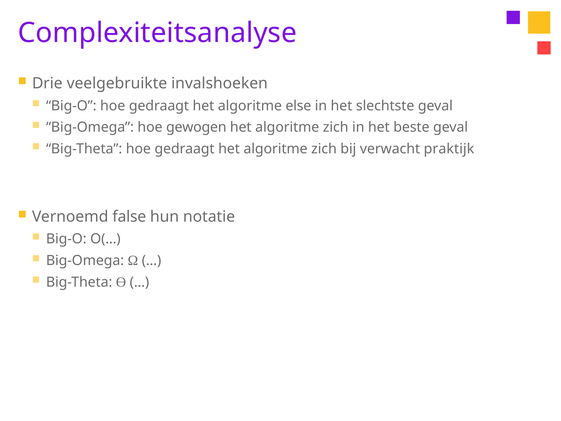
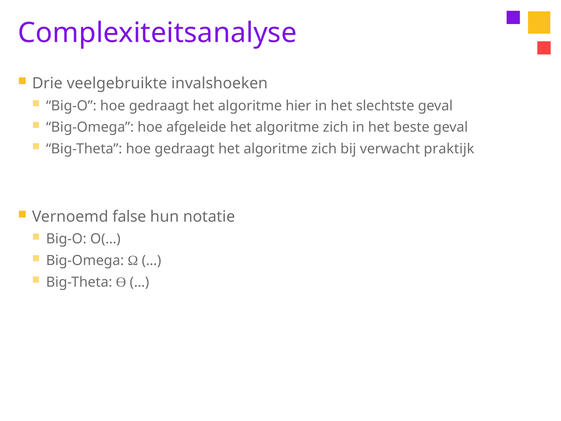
else: else -> hier
gewogen: gewogen -> afgeleide
